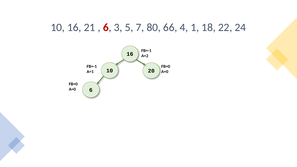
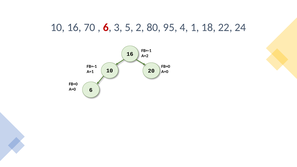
21: 21 -> 70
7: 7 -> 2
66: 66 -> 95
